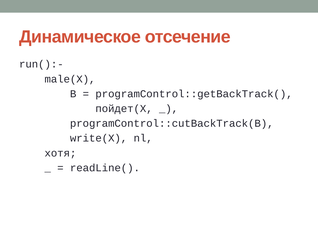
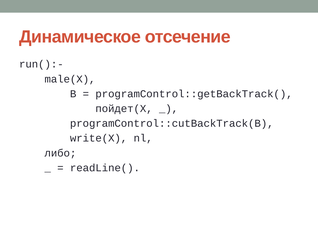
хотя: хотя -> либо
